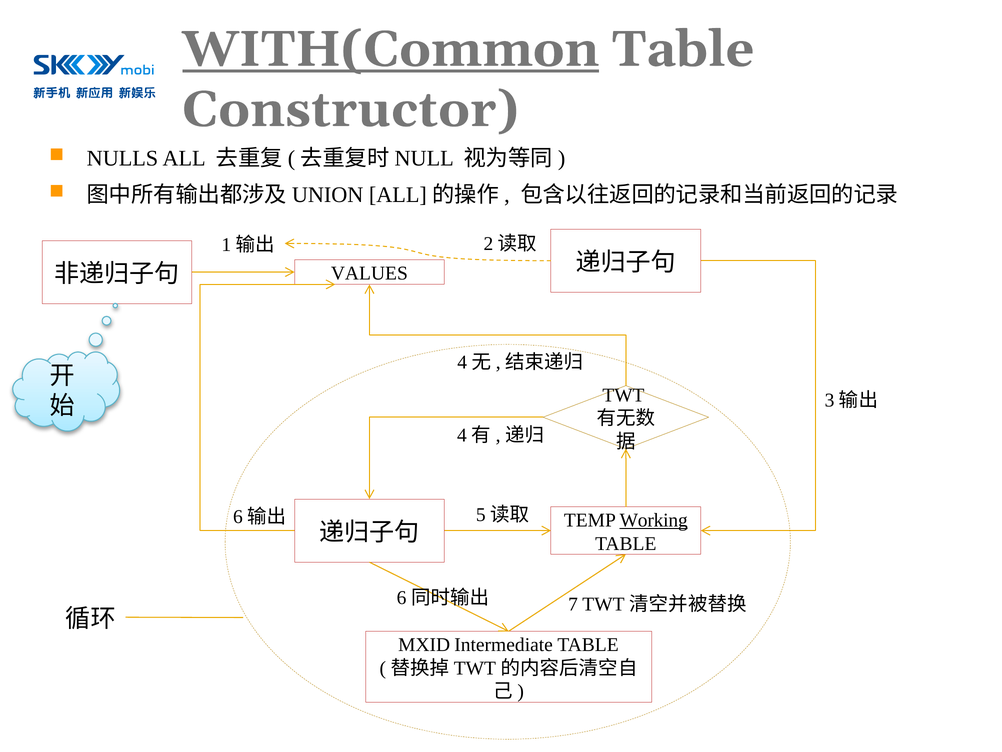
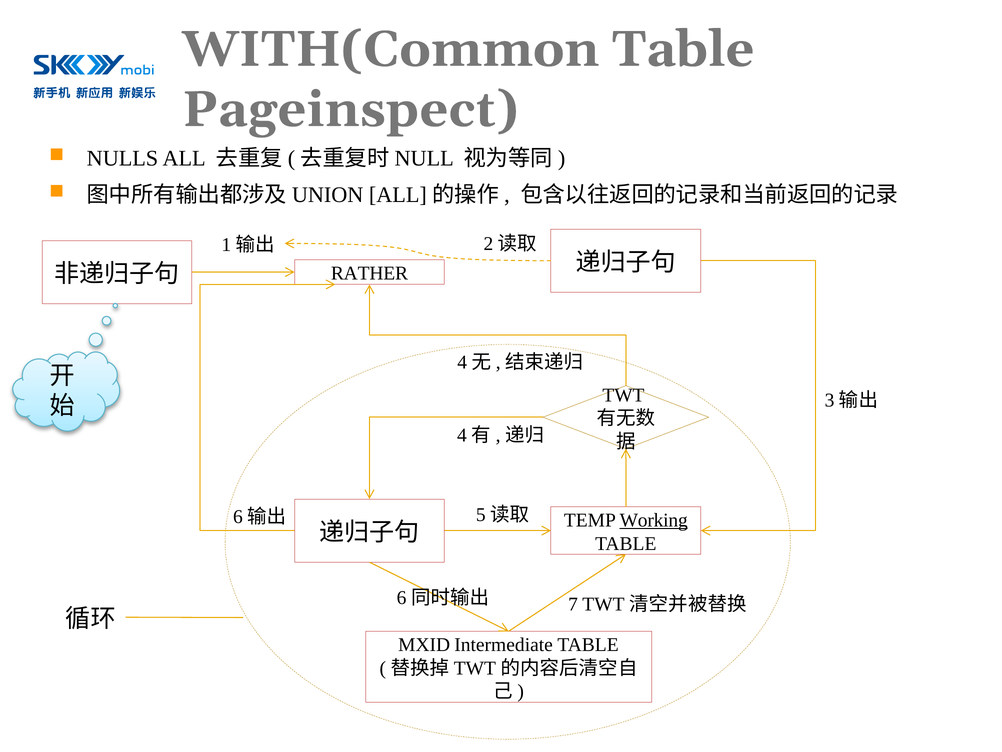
WITH(Common underline: present -> none
Constructor: Constructor -> Pageinspect
VALUES: VALUES -> RATHER
